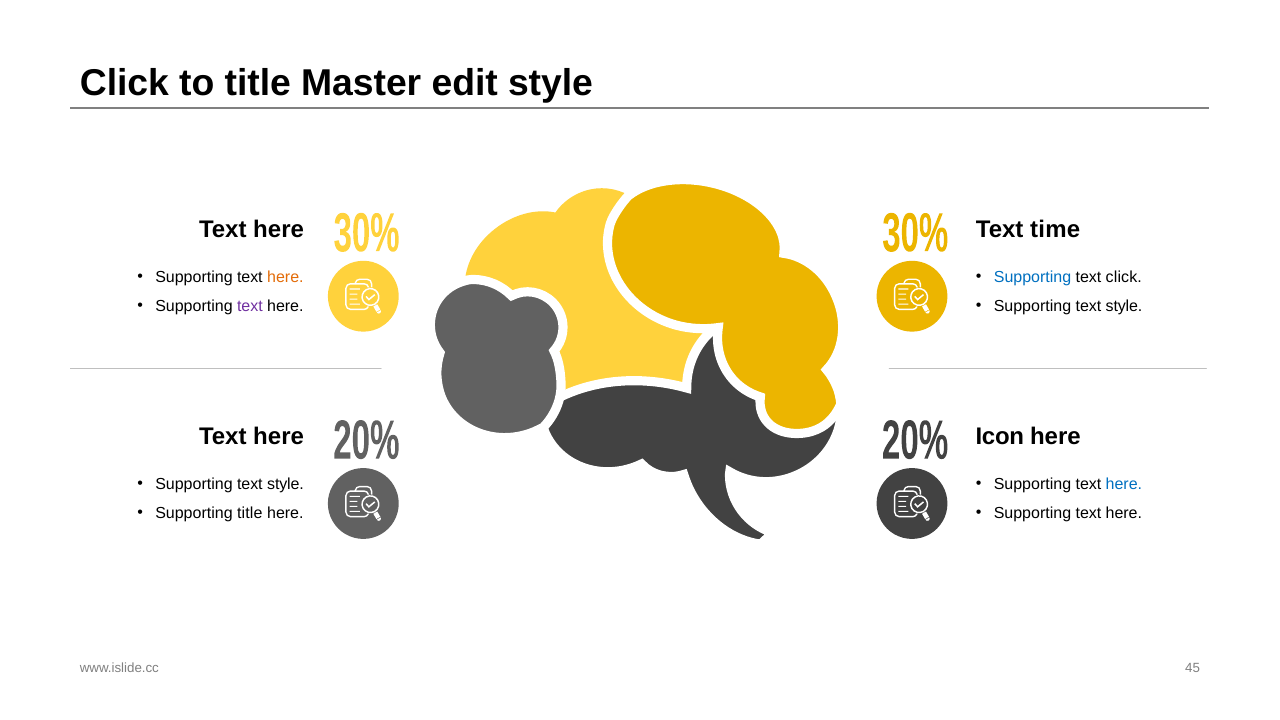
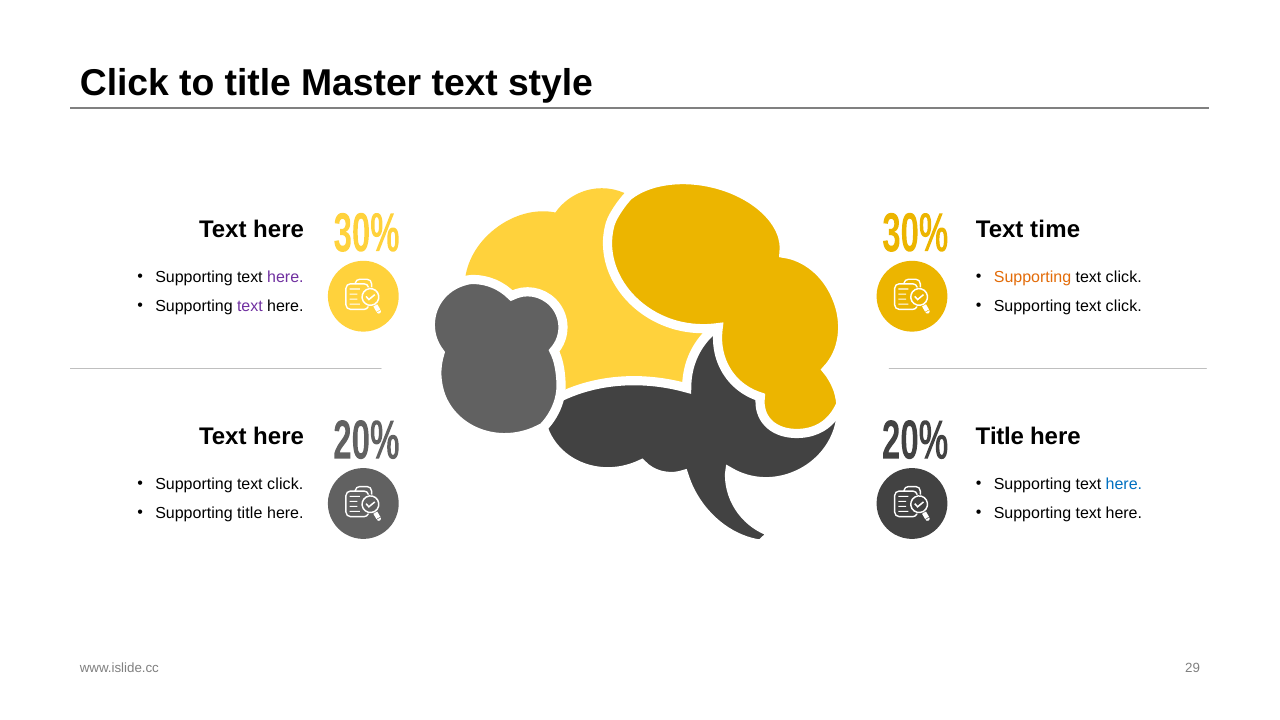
Master edit: edit -> text
here at (285, 277) colour: orange -> purple
Supporting at (1033, 277) colour: blue -> orange
style at (1124, 306): style -> click
Icon at (1000, 437): Icon -> Title
style at (285, 484): style -> click
45: 45 -> 29
